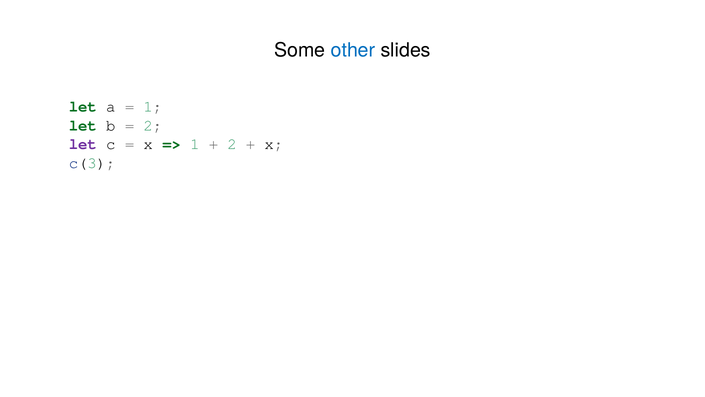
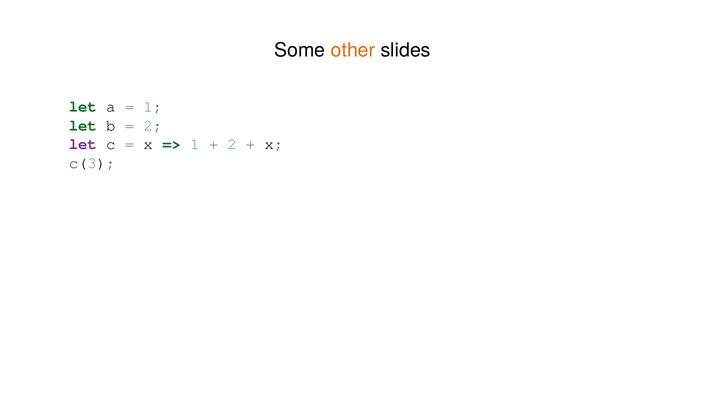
other colour: blue -> orange
